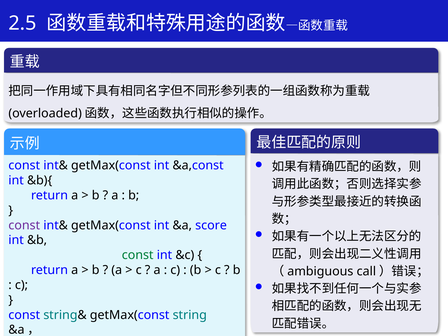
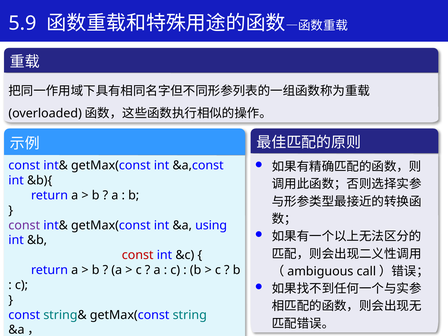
2.5: 2.5 -> 5.9
score: score -> using
const at (138, 255) colour: green -> red
